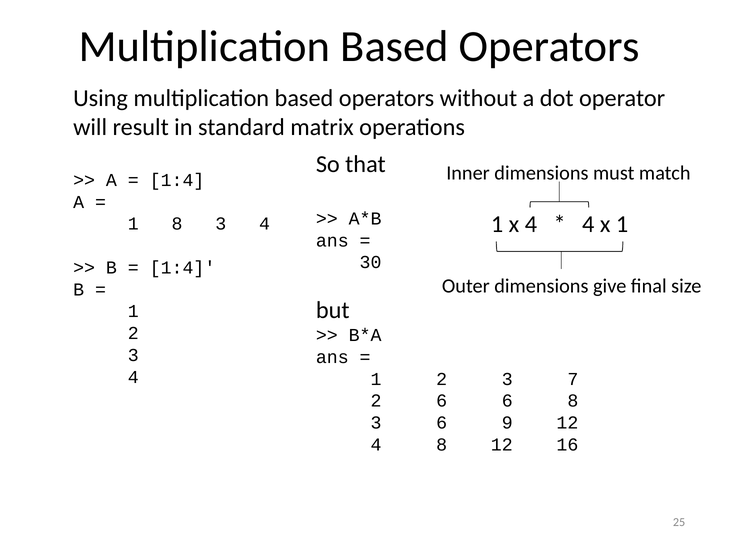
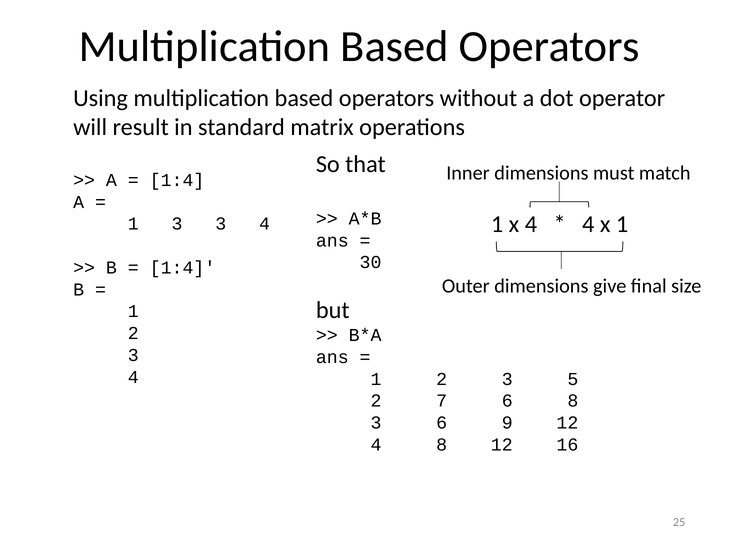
1 8: 8 -> 3
7: 7 -> 5
2 6: 6 -> 7
